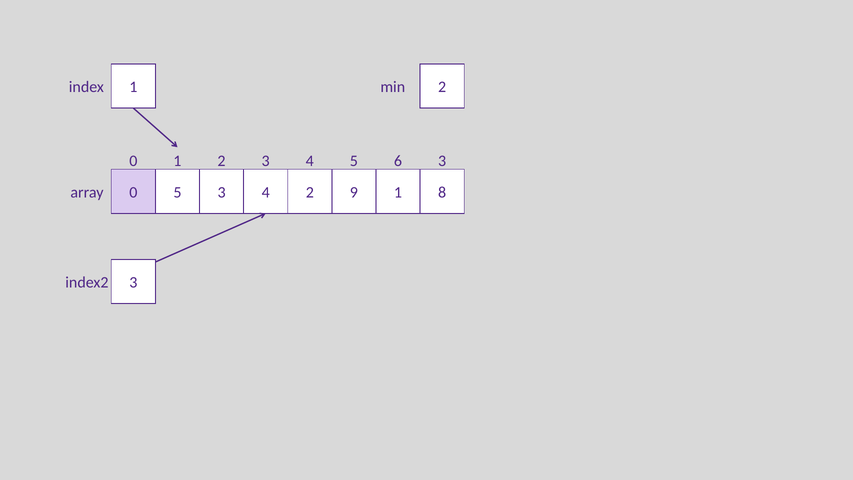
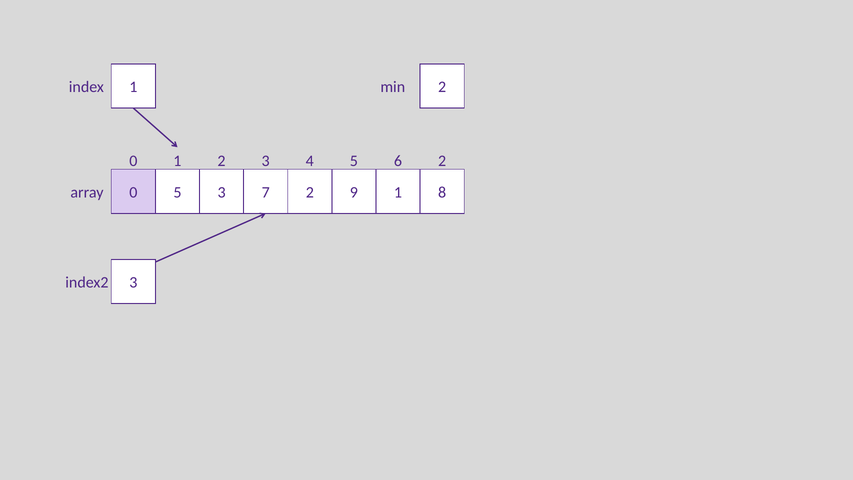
6 3: 3 -> 2
5 3 4: 4 -> 7
